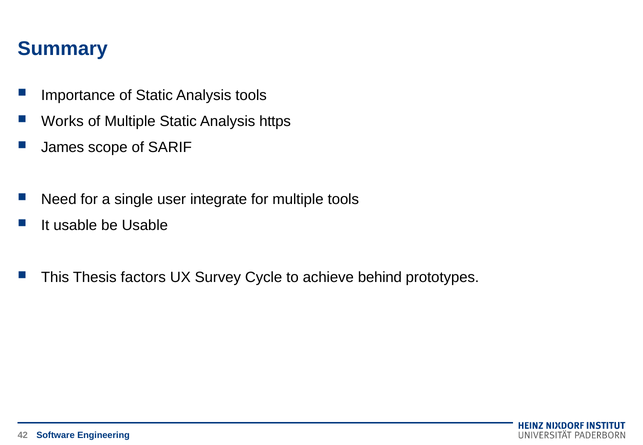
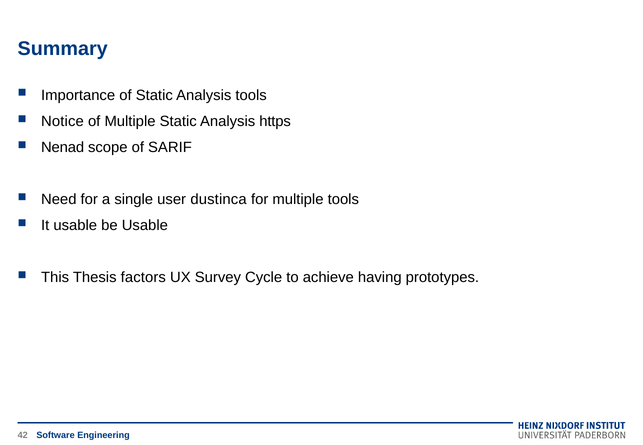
Works: Works -> Notice
James: James -> Nenad
integrate: integrate -> dustinca
behind: behind -> having
